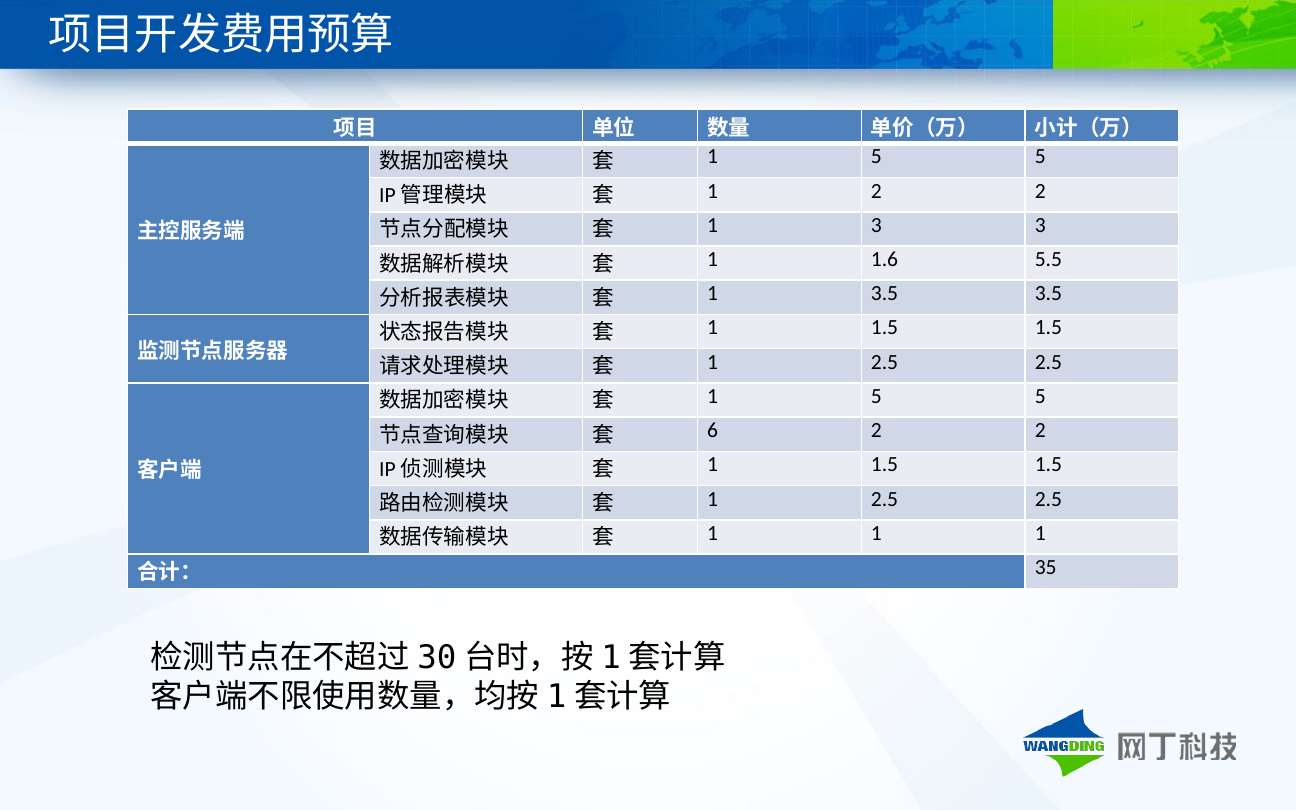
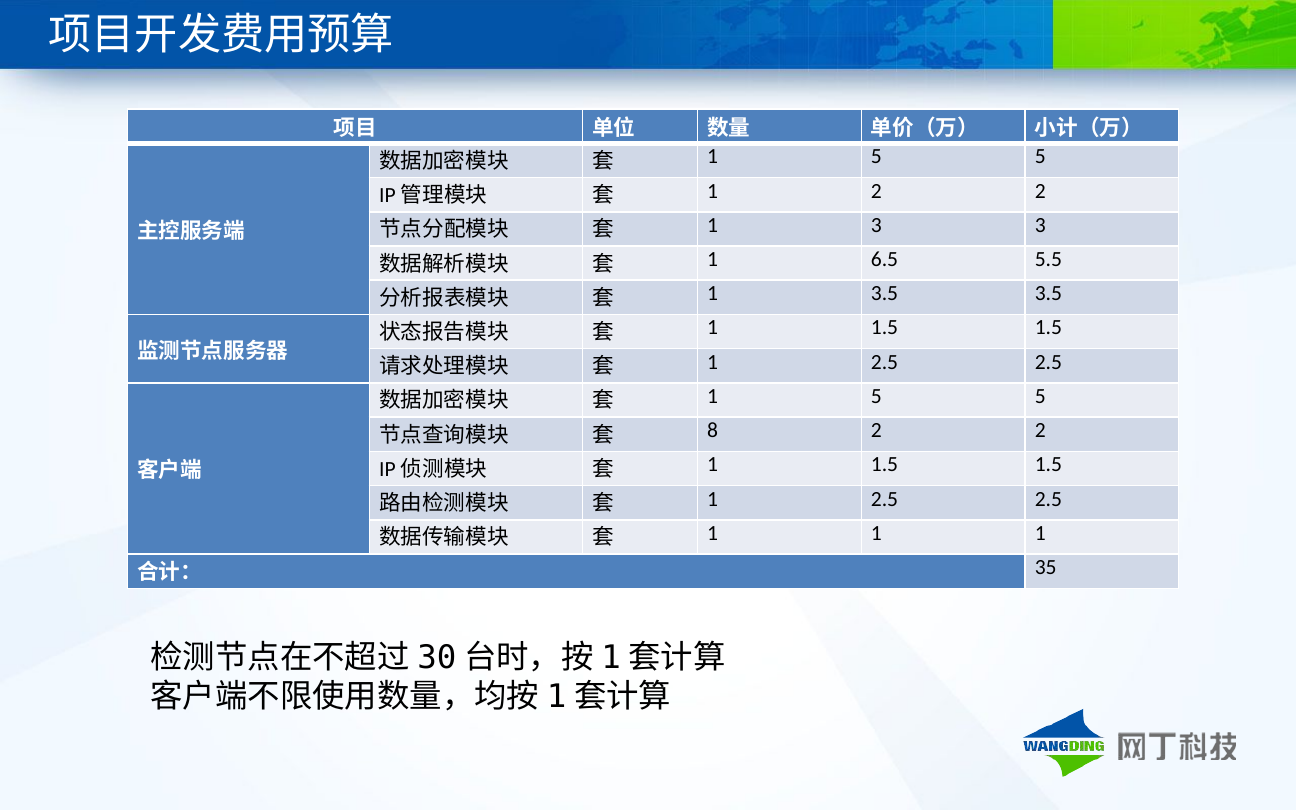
1.6: 1.6 -> 6.5
6: 6 -> 8
